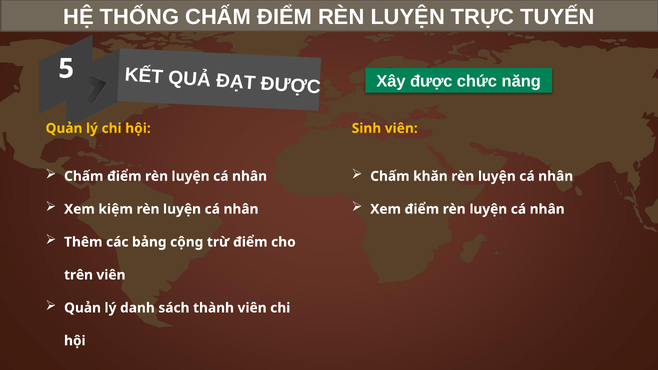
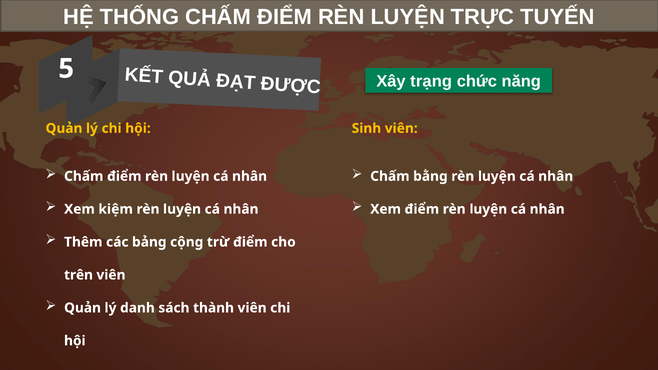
Xây được: được -> trạng
khăn: khăn -> bằng
